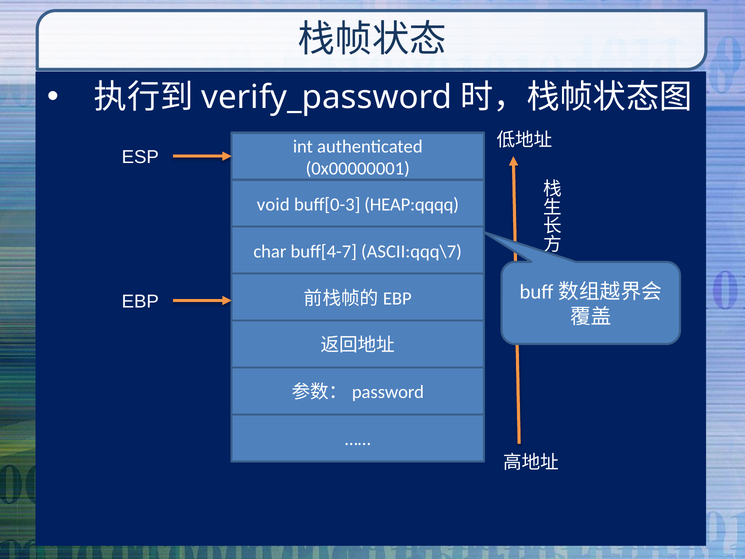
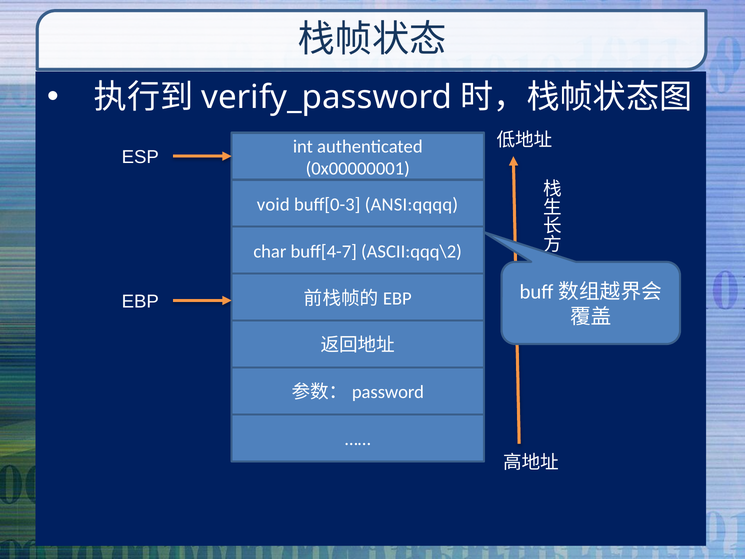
HEAP:qqqq: HEAP:qqqq -> ANSI:qqqq
ASCII:qqq\7: ASCII:qqq\7 -> ASCII:qqq\2
